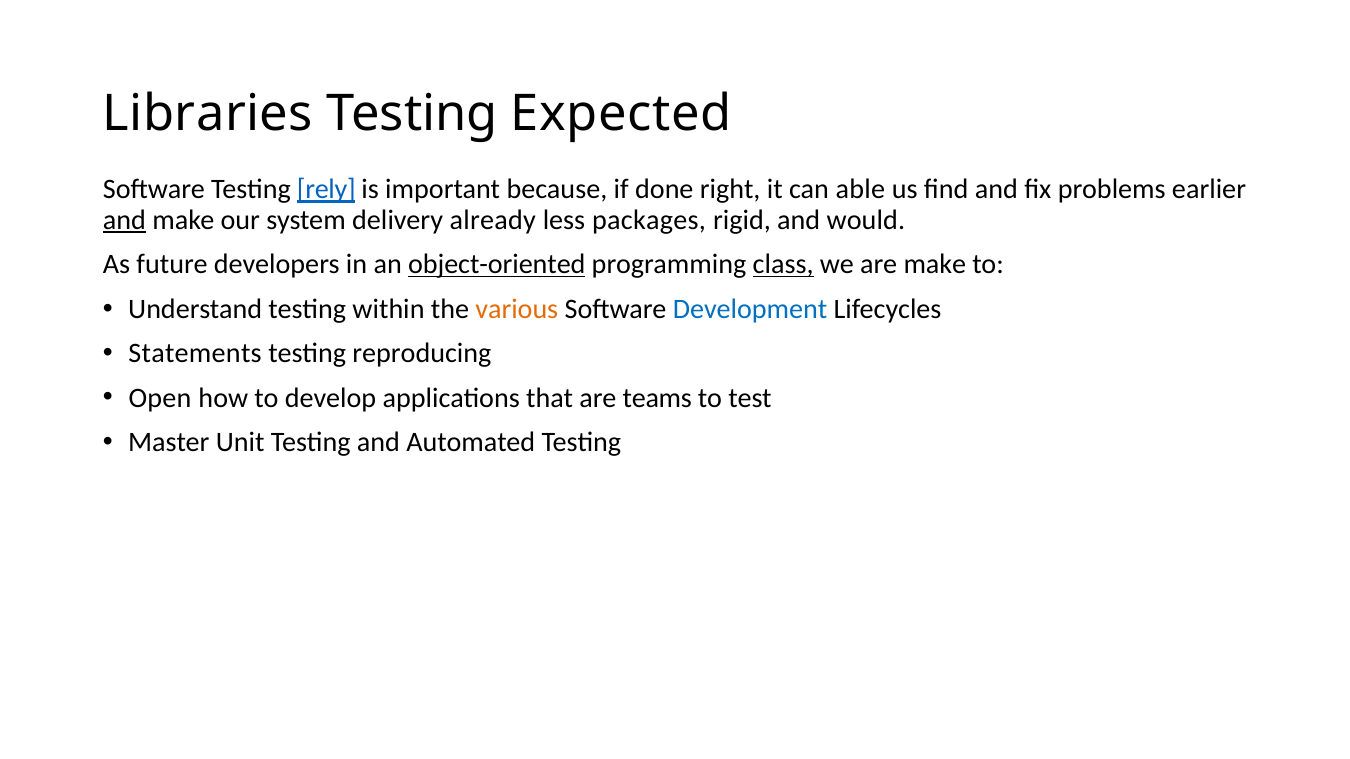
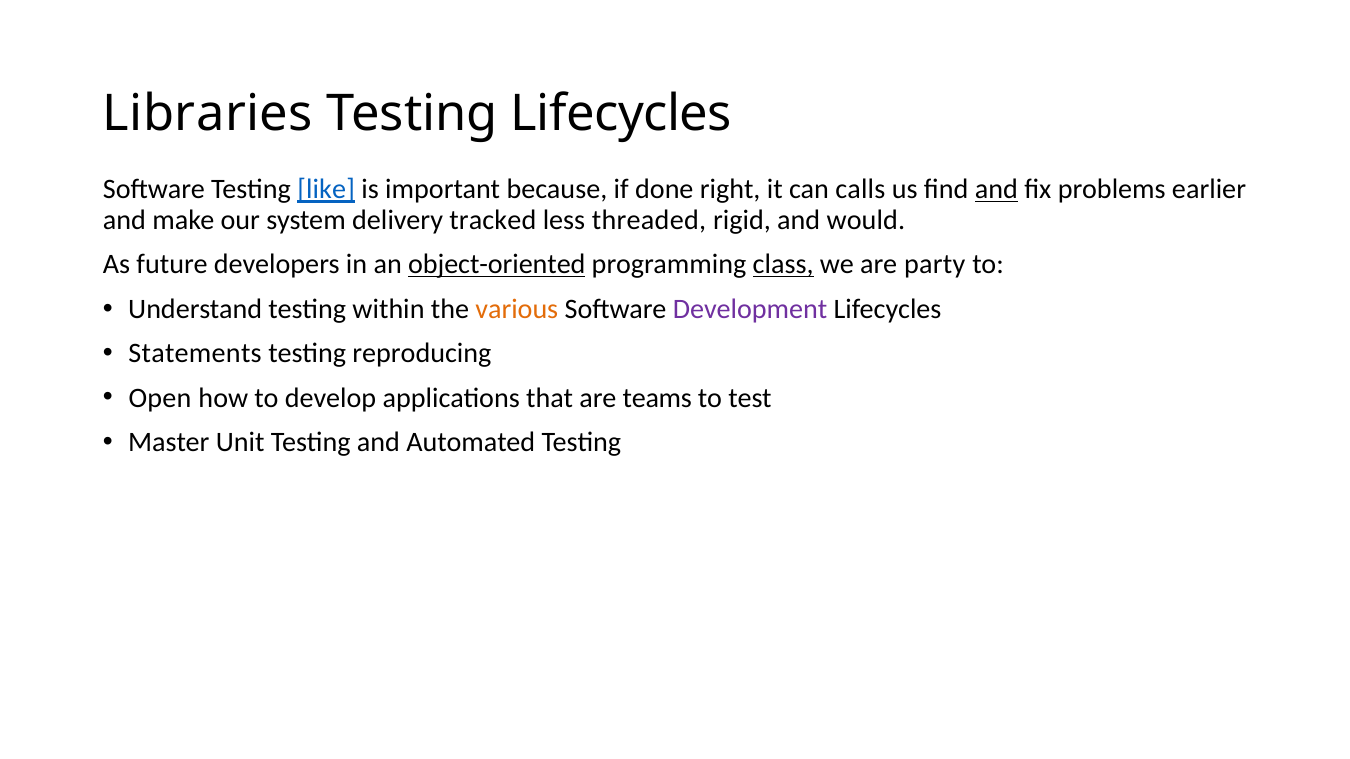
Testing Expected: Expected -> Lifecycles
rely: rely -> like
able: able -> calls
and at (996, 190) underline: none -> present
and at (124, 220) underline: present -> none
already: already -> tracked
packages: packages -> threaded
are make: make -> party
Development colour: blue -> purple
